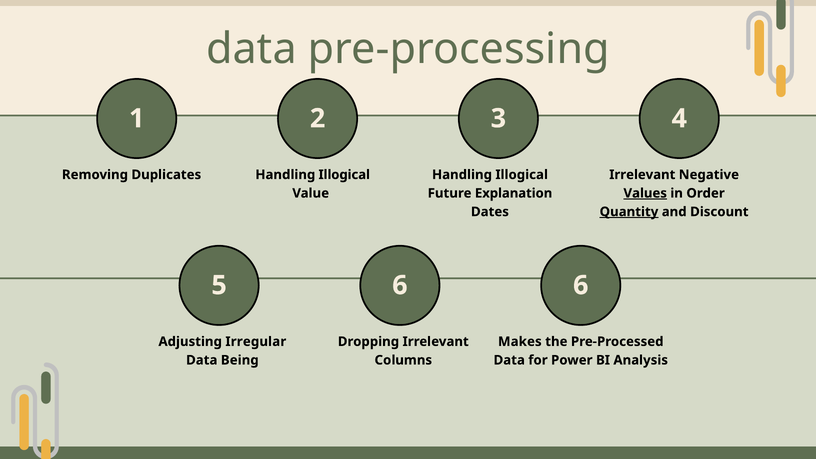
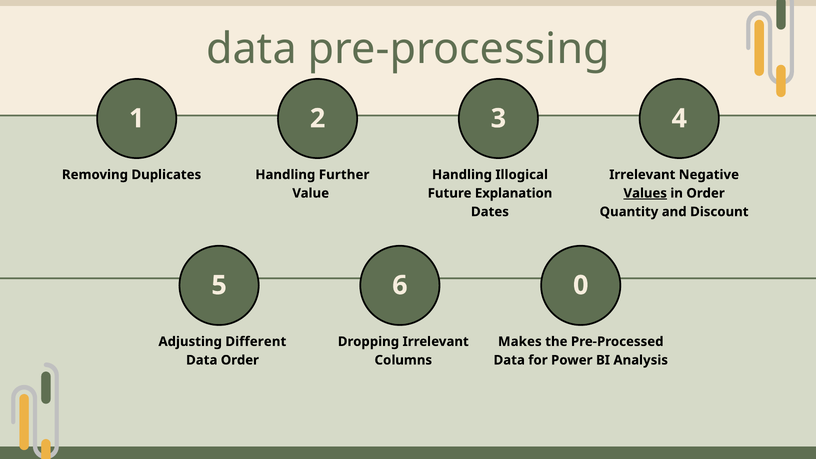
Duplicates Handling Illogical: Illogical -> Further
Quantity underline: present -> none
6 6: 6 -> 0
Irregular: Irregular -> Different
Data Being: Being -> Order
